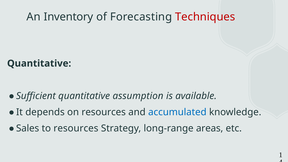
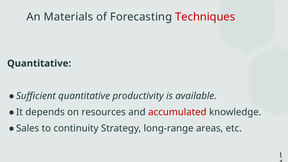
Inventory: Inventory -> Materials
assumption: assumption -> productivity
accumulated colour: blue -> red
to resources: resources -> continuity
